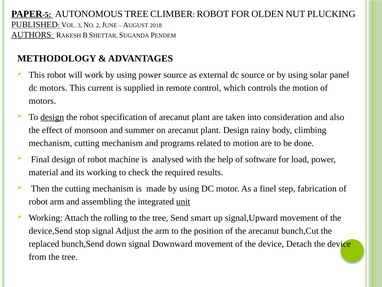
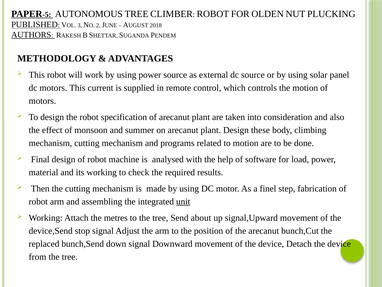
design at (52, 117) underline: present -> none
rainy: rainy -> these
rolling: rolling -> metres
smart: smart -> about
